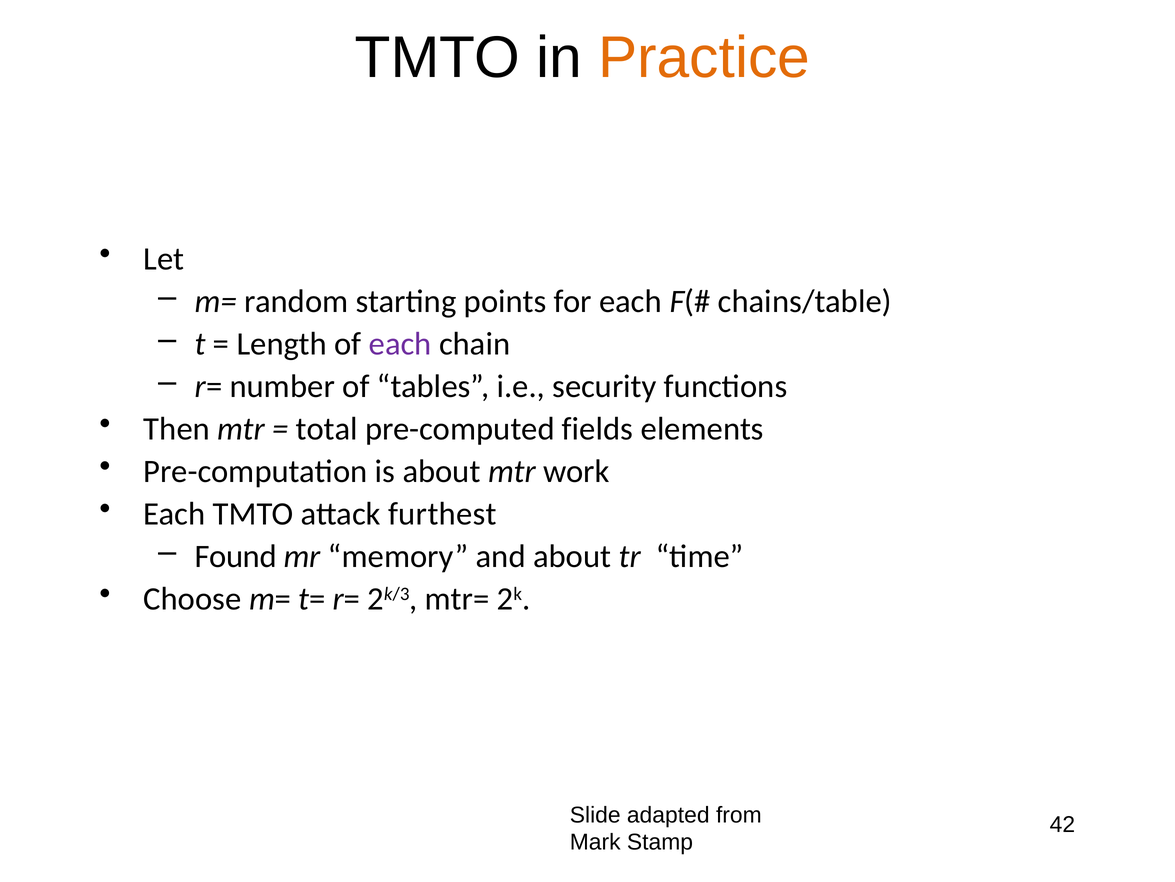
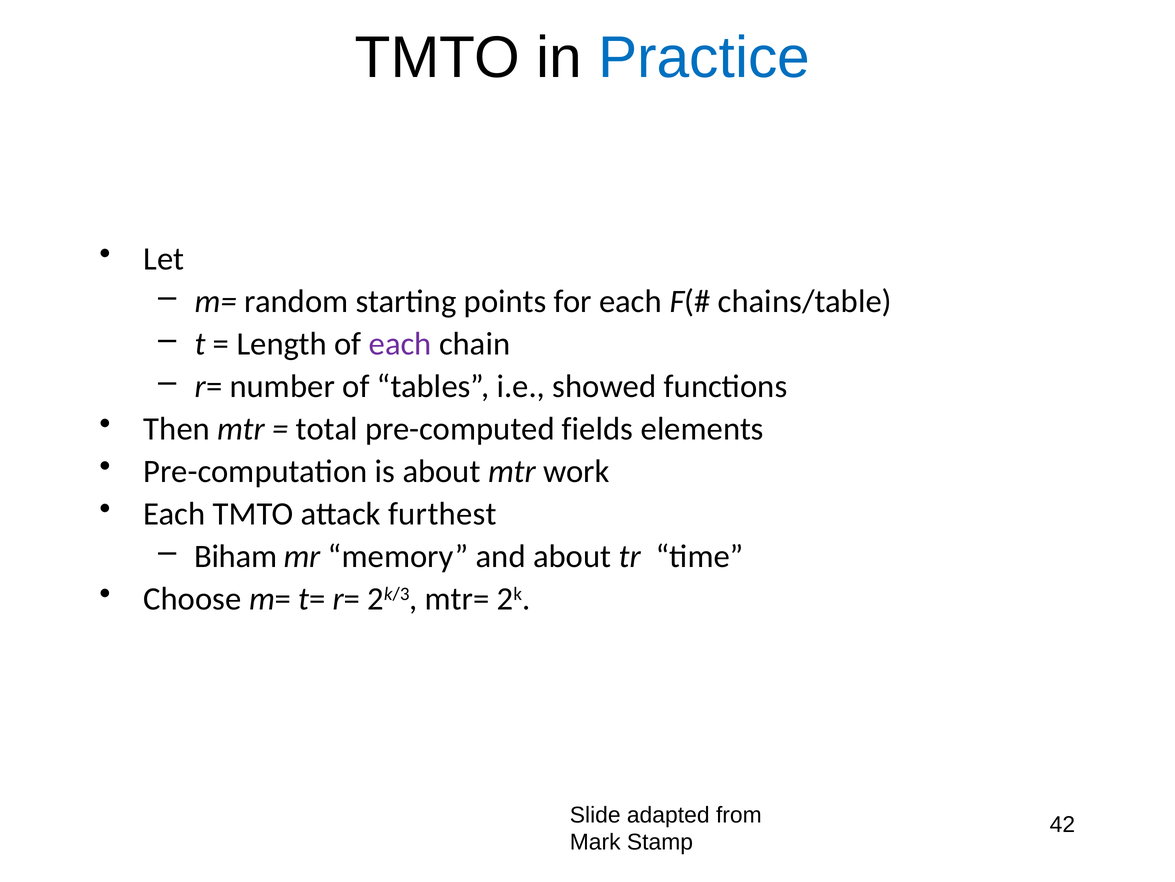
Practice colour: orange -> blue
security: security -> showed
Found: Found -> Biham
